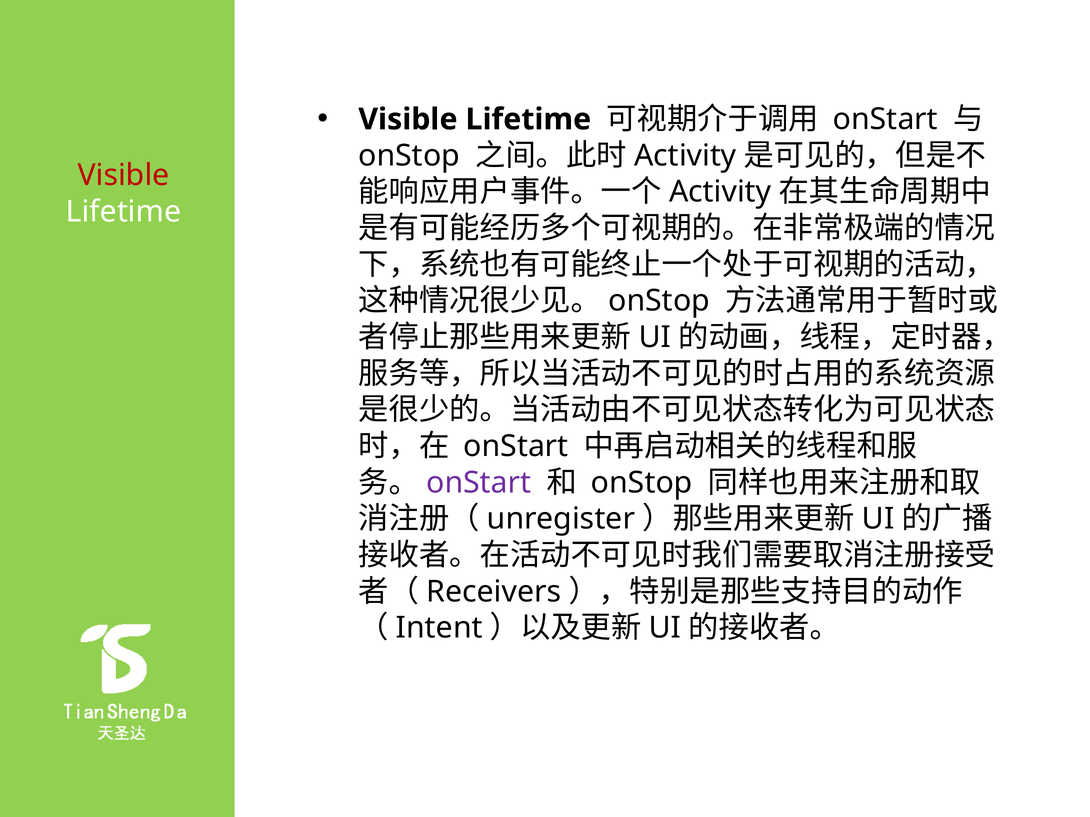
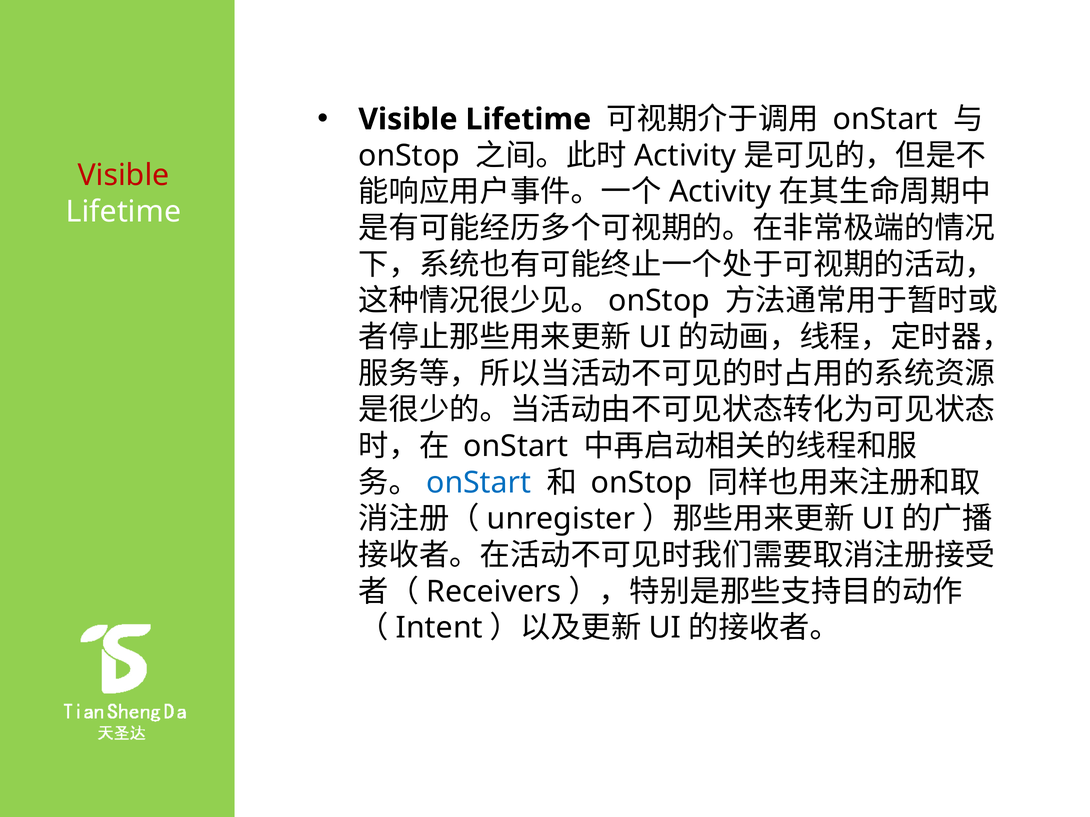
onStart at (479, 483) colour: purple -> blue
